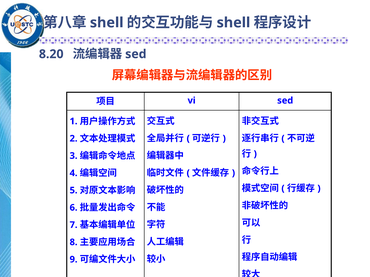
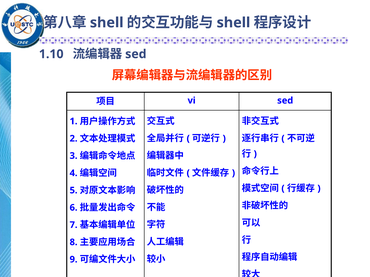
8.20: 8.20 -> 1.10
